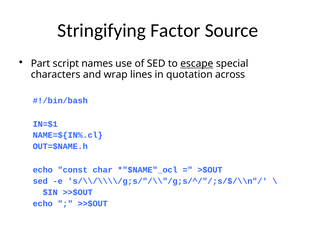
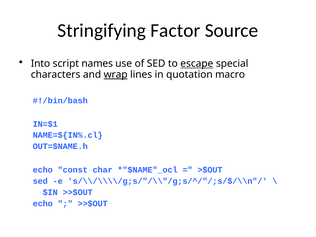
Part: Part -> Into
wrap underline: none -> present
across: across -> macro
